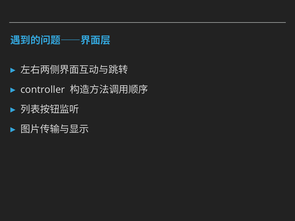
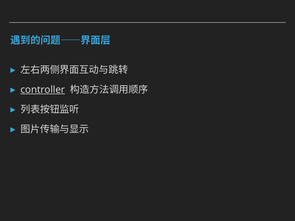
controller underline: none -> present
